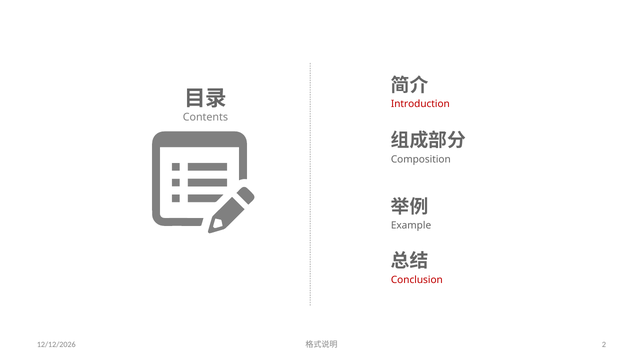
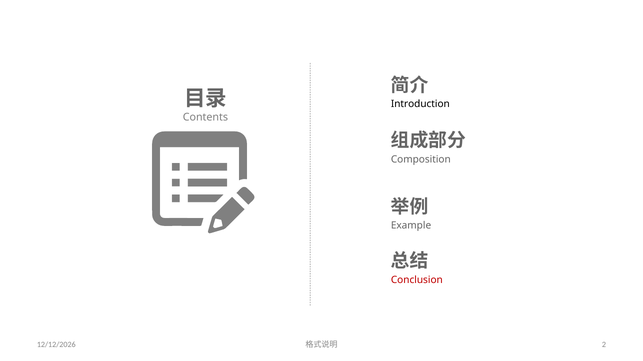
Introduction colour: red -> black
